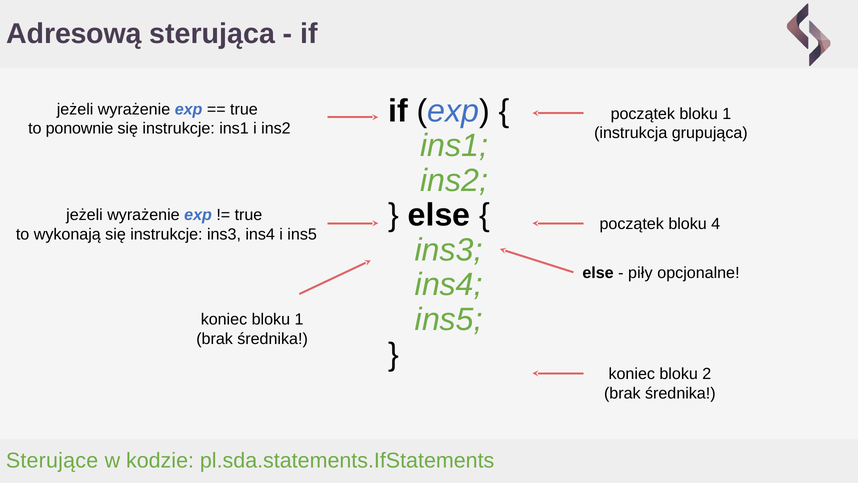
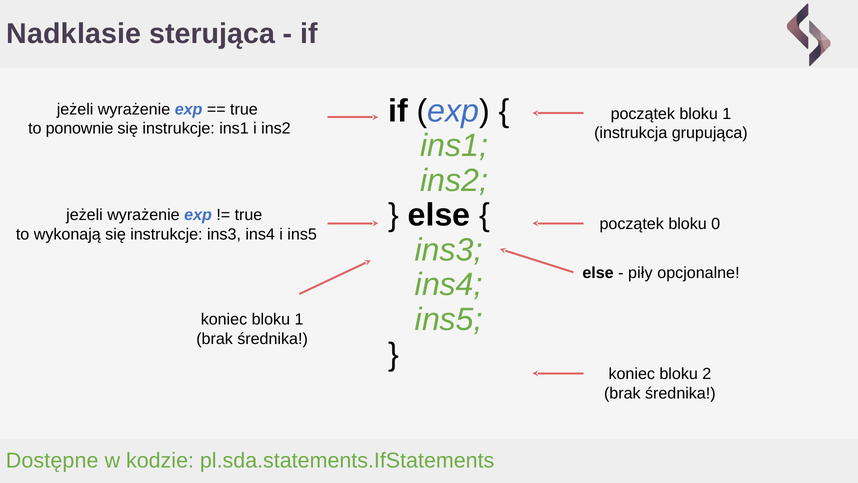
Adresową: Adresową -> Nadklasie
4: 4 -> 0
Sterujące: Sterujące -> Dostępne
